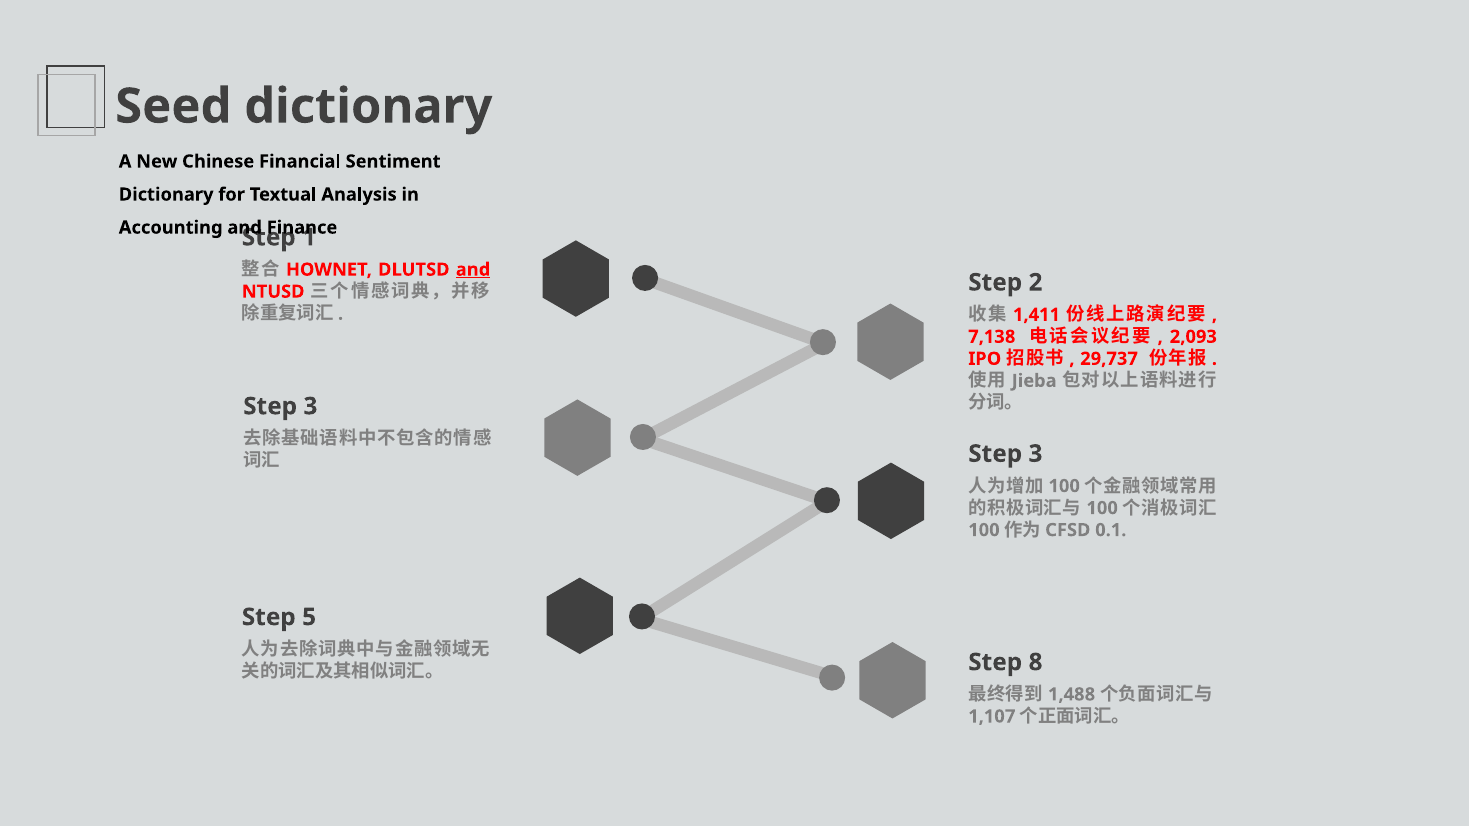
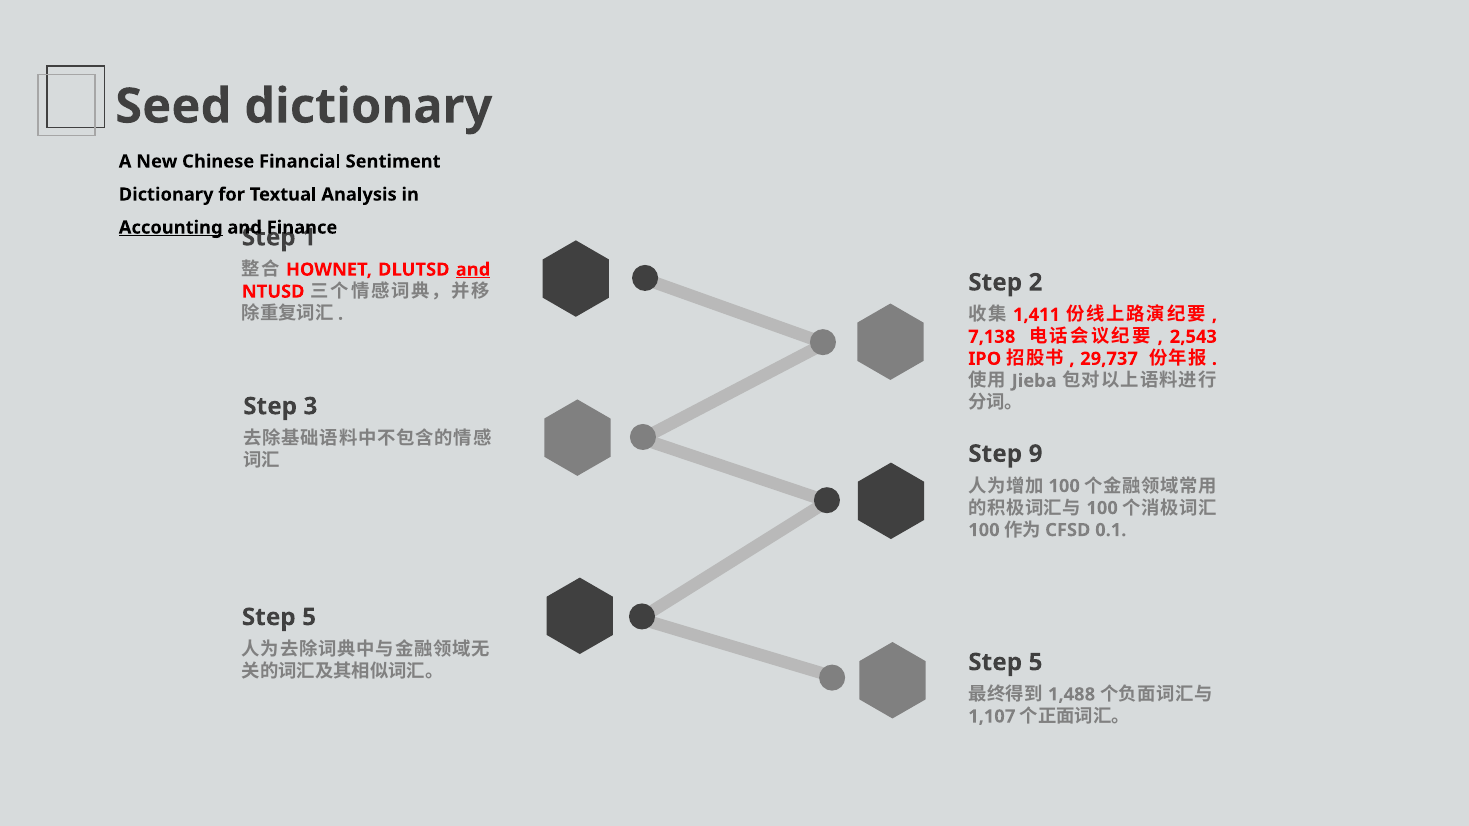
Accounting underline: none -> present
2,093: 2,093 -> 2,543
3 at (1036, 454): 3 -> 9
8 at (1036, 662): 8 -> 5
